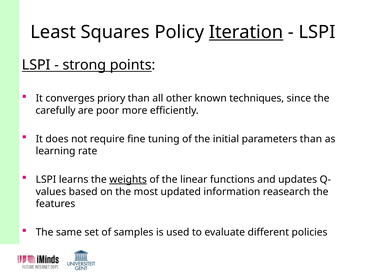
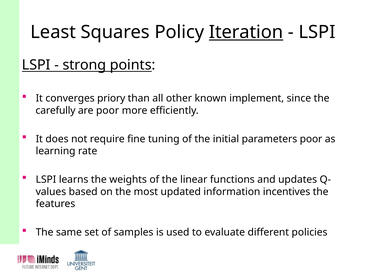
techniques: techniques -> implement
parameters than: than -> poor
weights underline: present -> none
reasearch: reasearch -> incentives
